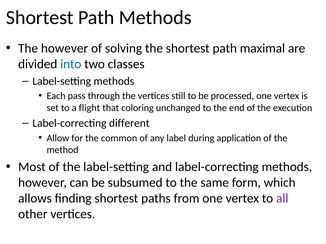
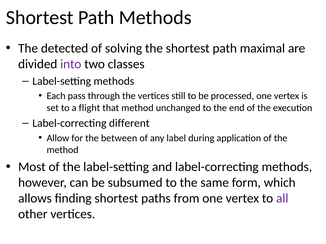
The however: however -> detected
into colour: blue -> purple
that coloring: coloring -> method
common: common -> between
